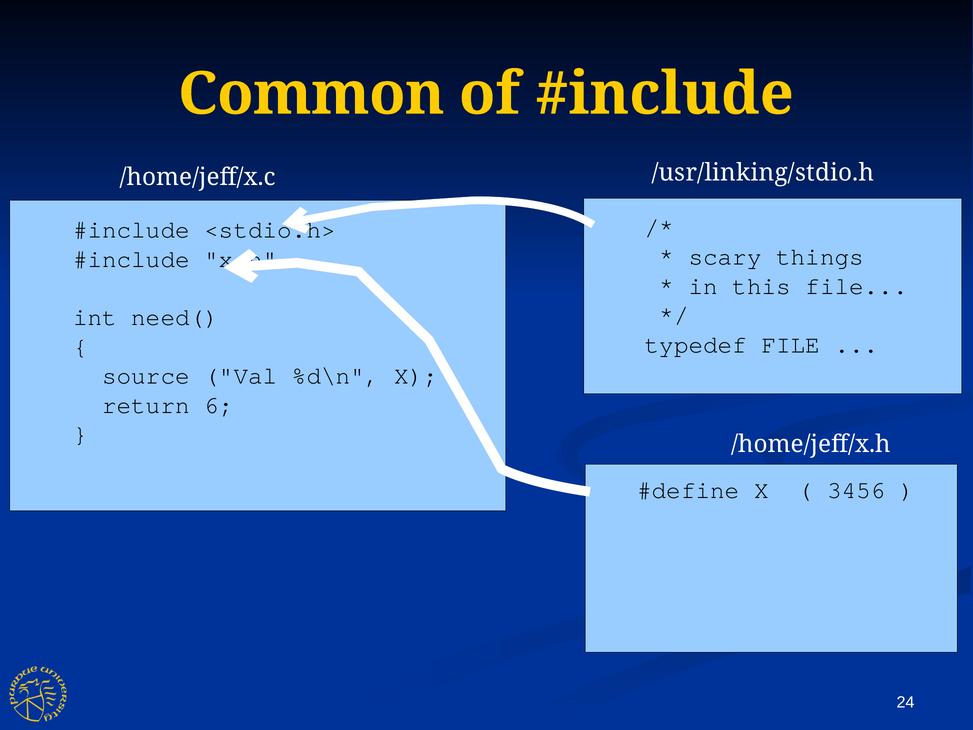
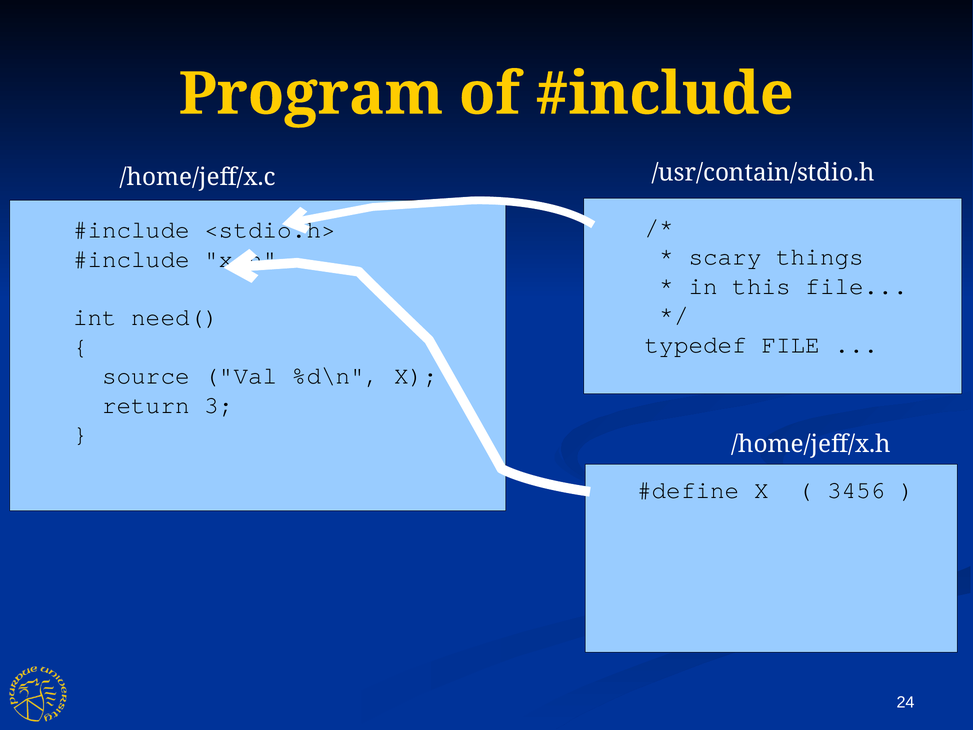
Common: Common -> Program
/usr/linking/stdio.h: /usr/linking/stdio.h -> /usr/contain/stdio.h
6: 6 -> 3
